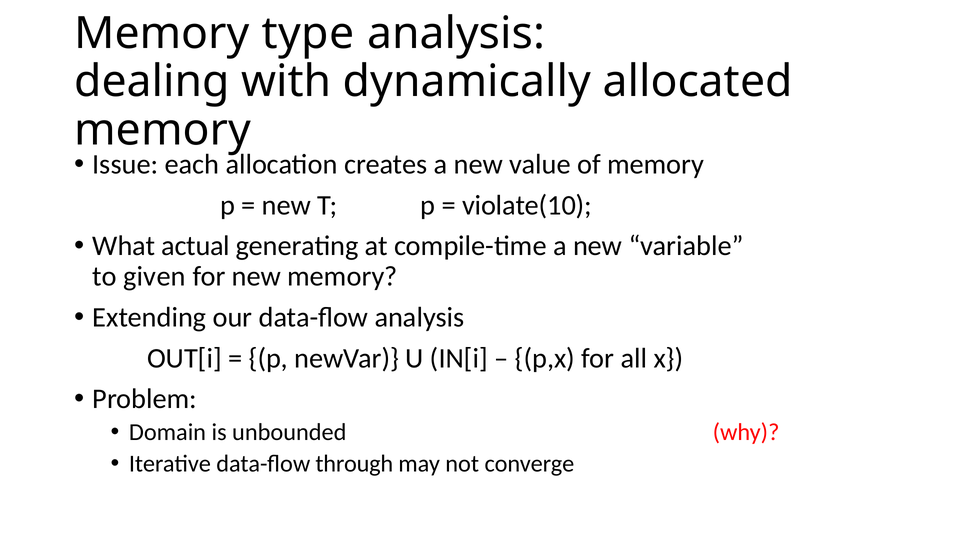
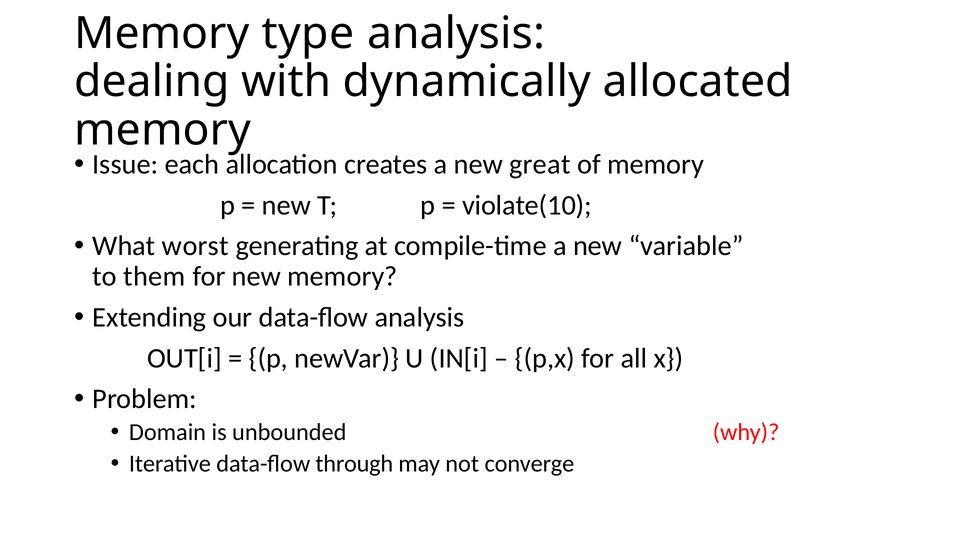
value: value -> great
actual: actual -> worst
given: given -> them
